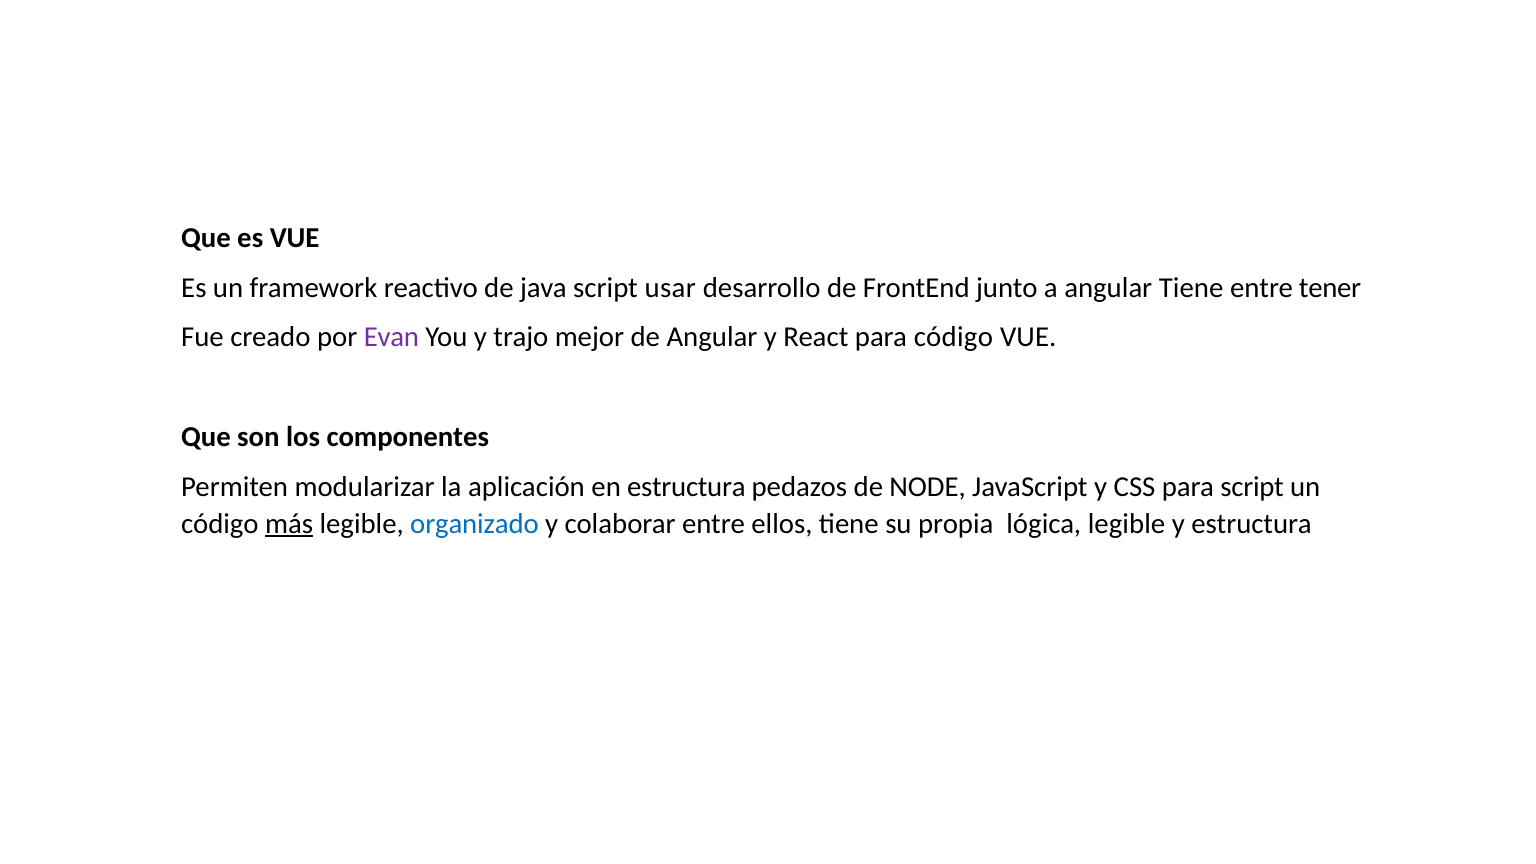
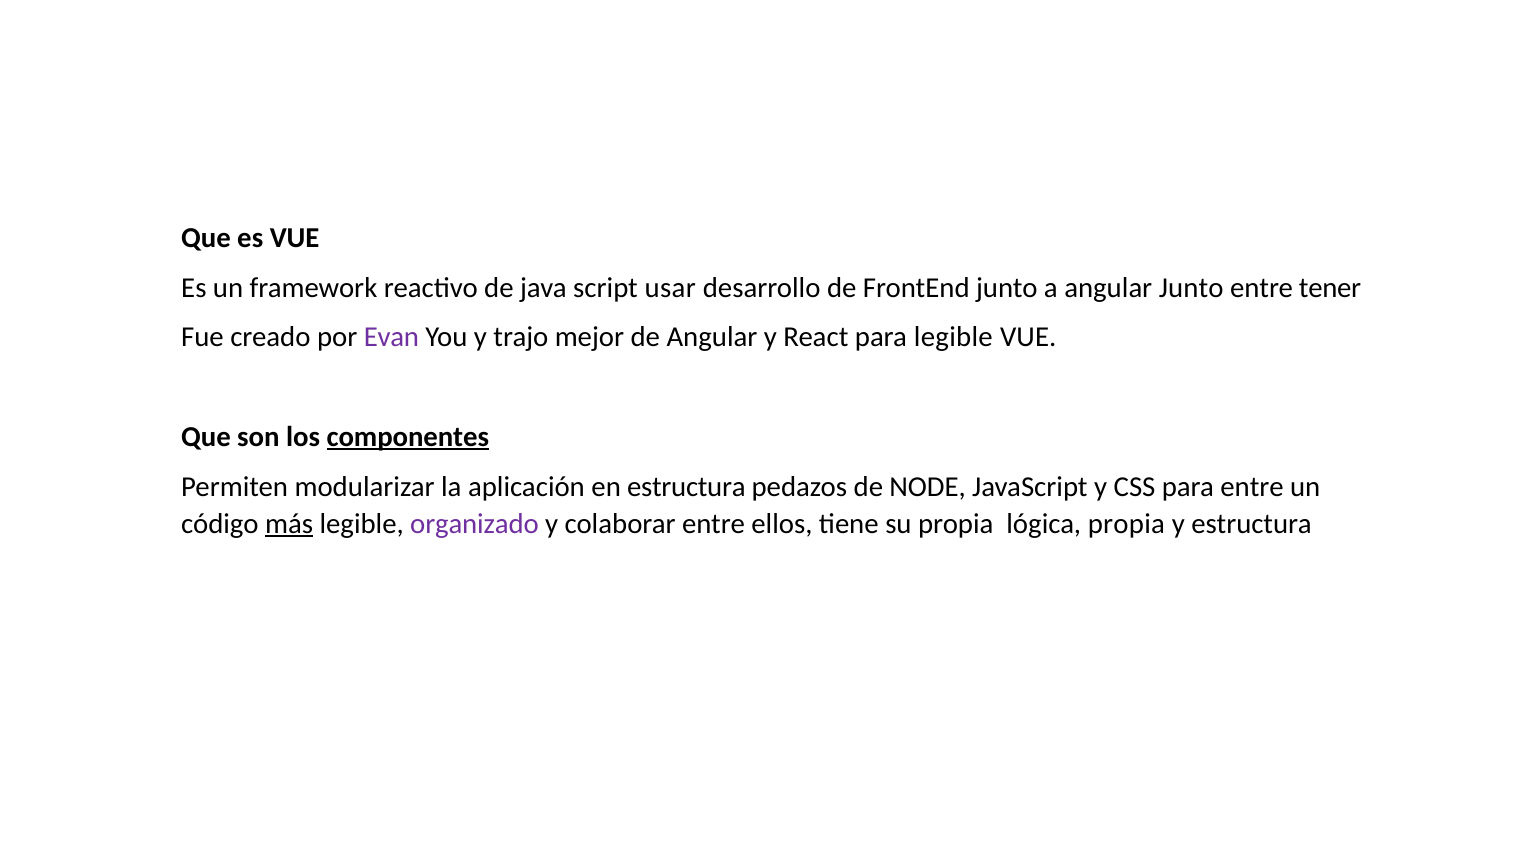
angular Tiene: Tiene -> Junto
para código: código -> legible
componentes underline: none -> present
para script: script -> entre
organizado colour: blue -> purple
lógica legible: legible -> propia
